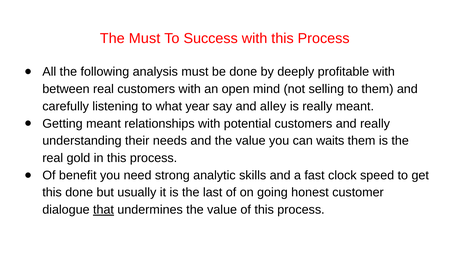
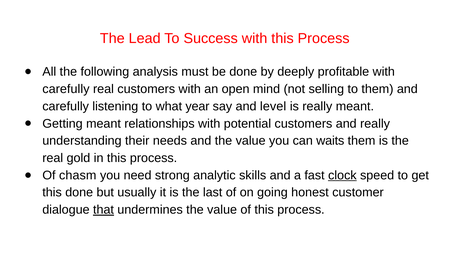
The Must: Must -> Lead
between at (66, 89): between -> carefully
alley: alley -> level
benefit: benefit -> chasm
clock underline: none -> present
